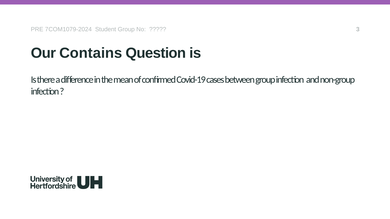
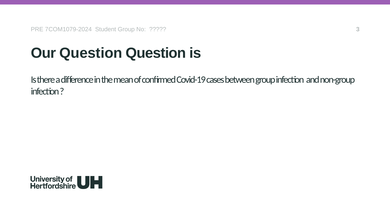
Our Contains: Contains -> Question
